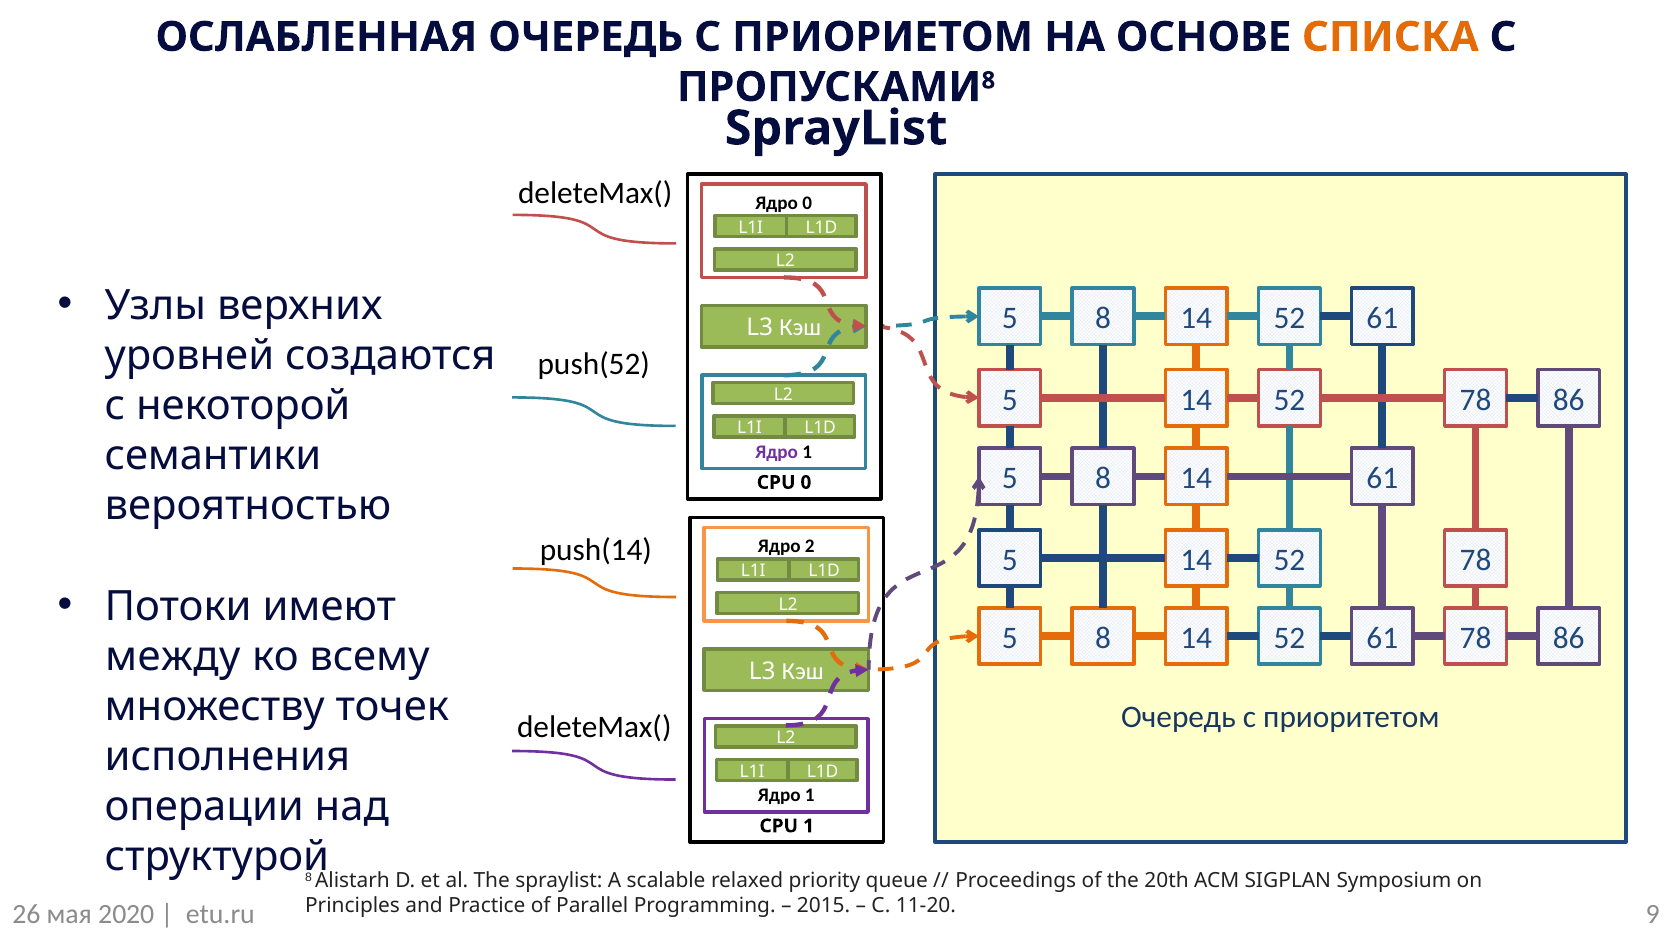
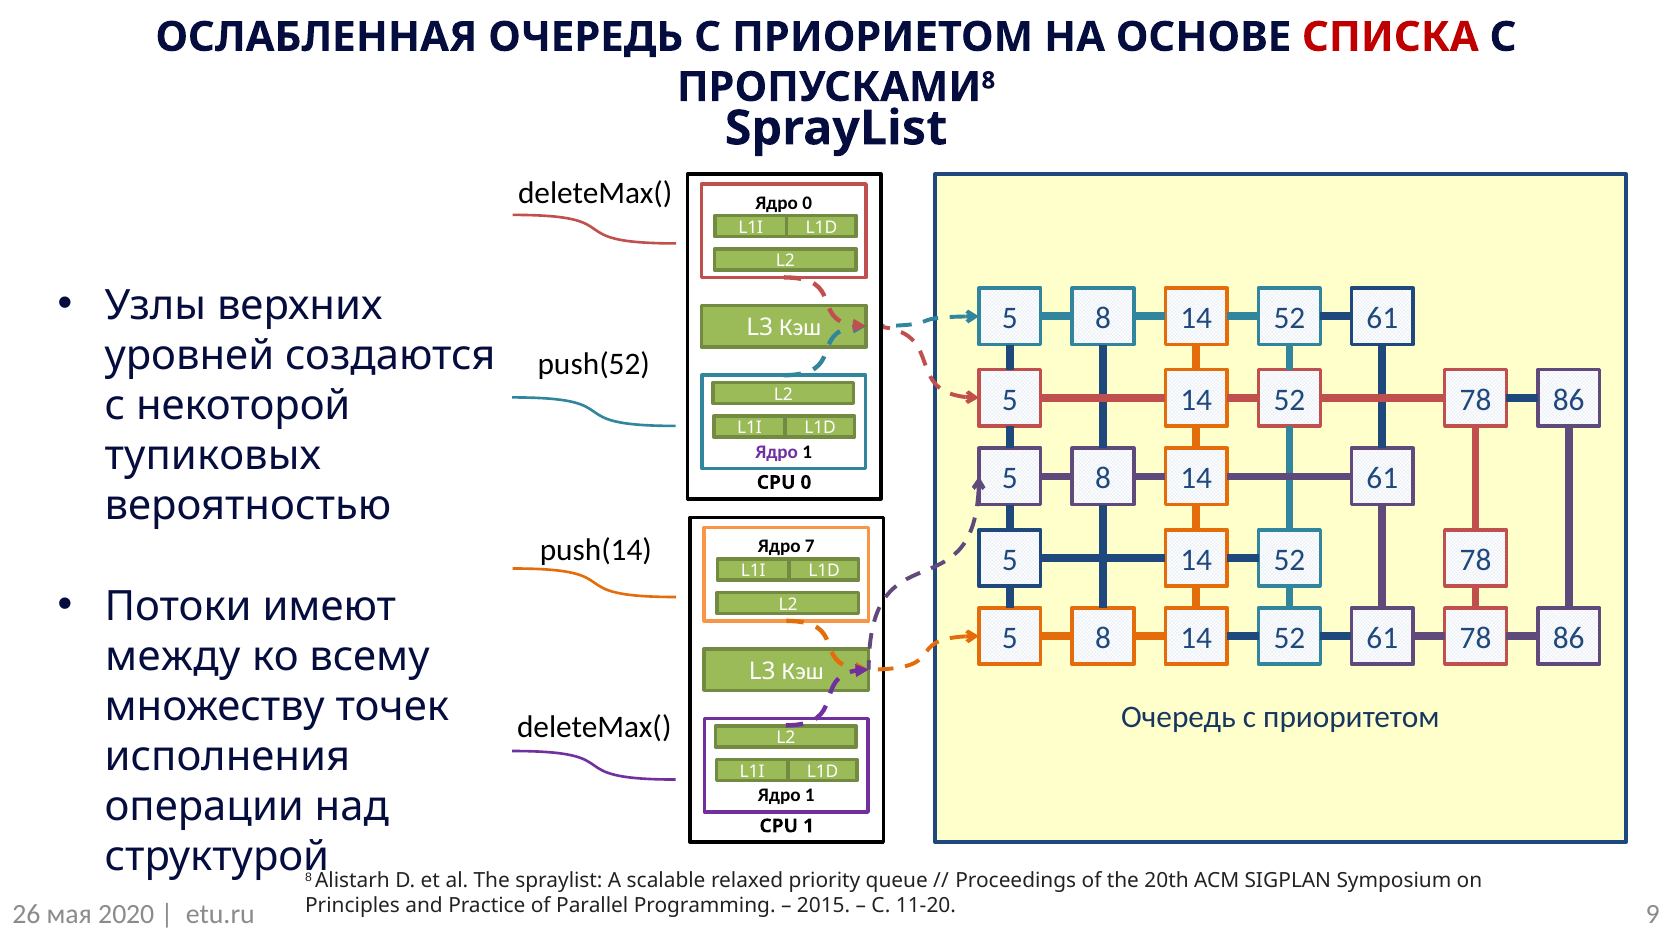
СПИСКА colour: orange -> red
семантики: семантики -> тупиковых
2: 2 -> 7
